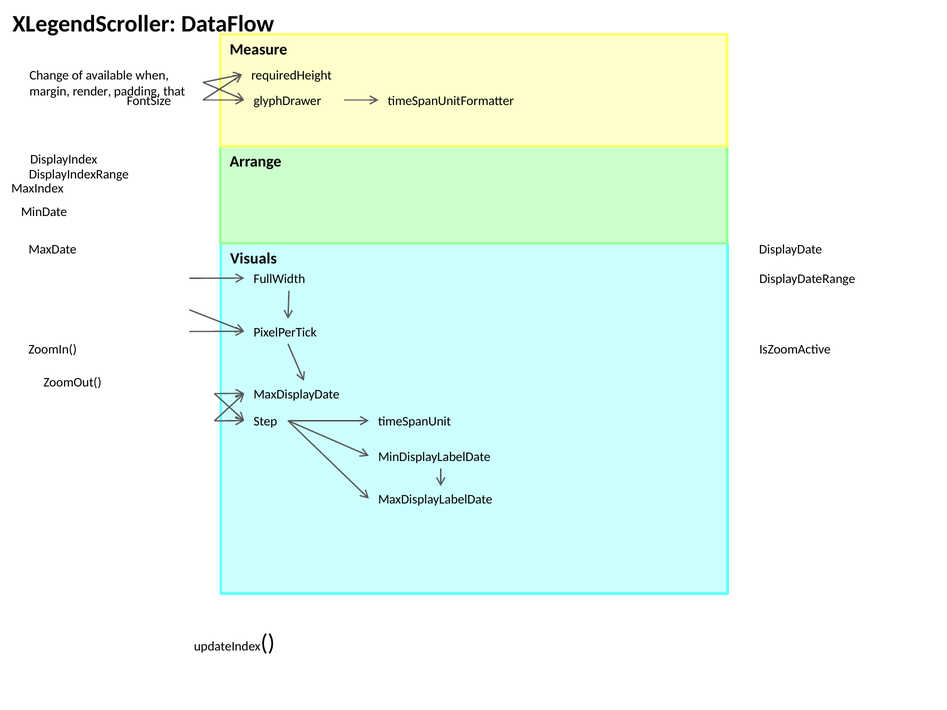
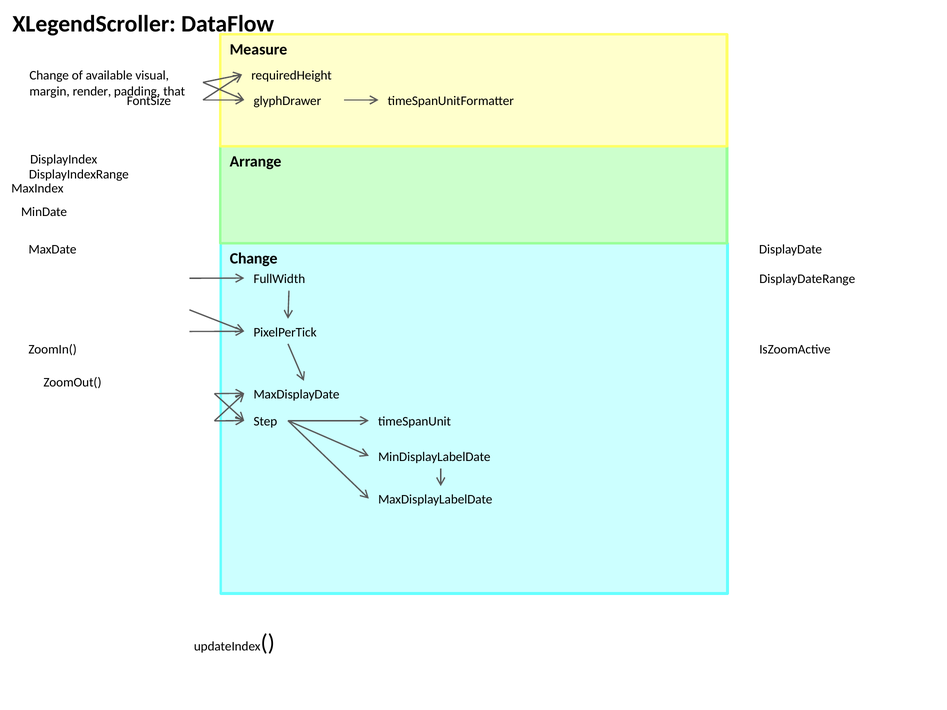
when: when -> visual
Visuals at (254, 259): Visuals -> Change
